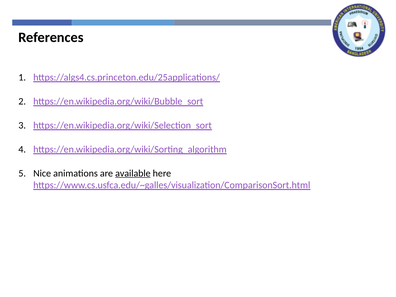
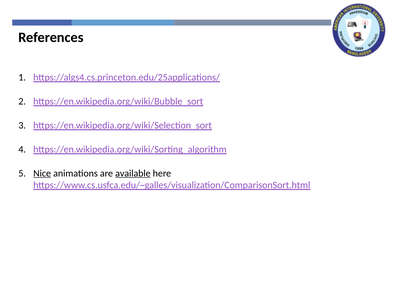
Nice underline: none -> present
